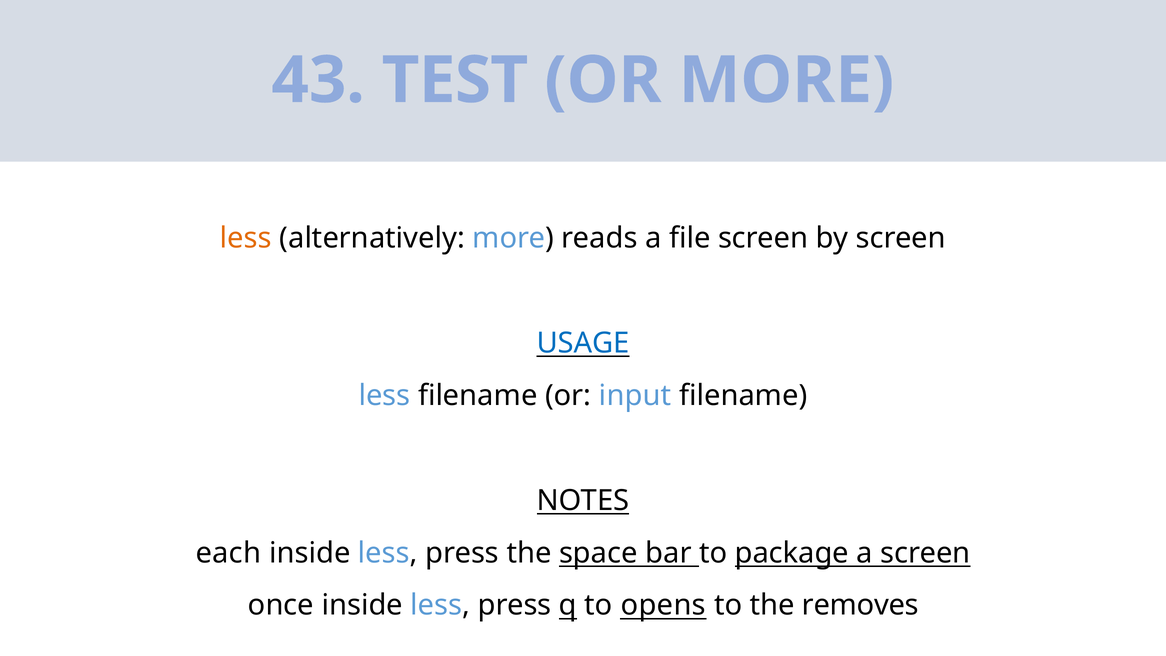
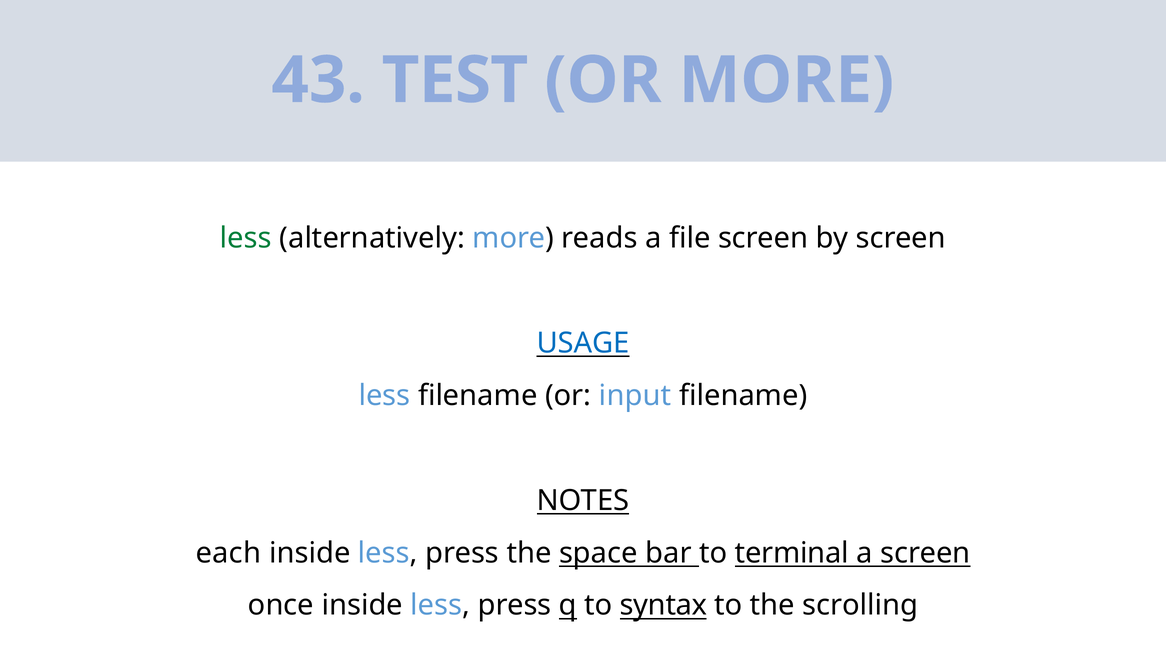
less at (246, 238) colour: orange -> green
package: package -> terminal
opens: opens -> syntax
removes: removes -> scrolling
